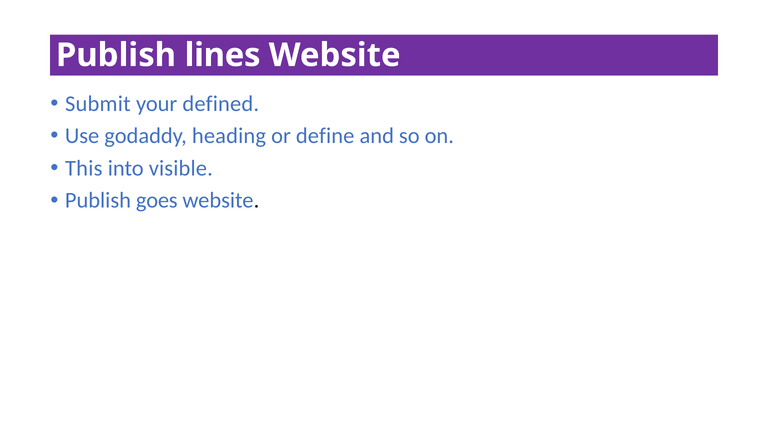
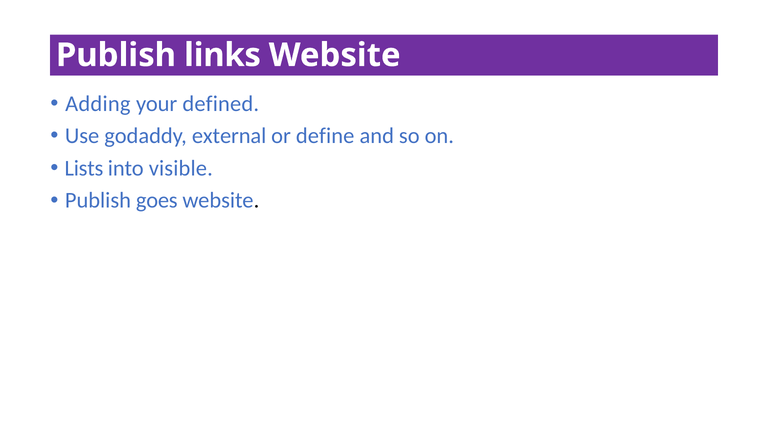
lines: lines -> links
Submit: Submit -> Adding
heading: heading -> external
This: This -> Lists
